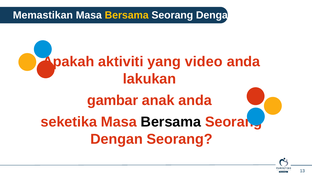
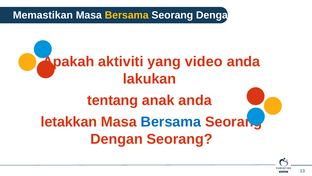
gambar: gambar -> tentang
seketika: seketika -> letakkan
Bersama at (171, 122) colour: black -> blue
